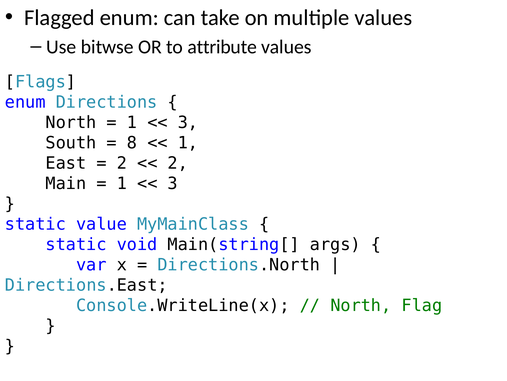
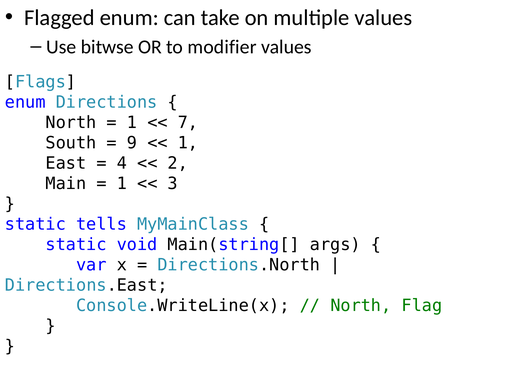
attribute: attribute -> modifier
3 at (188, 122): 3 -> 7
8: 8 -> 9
2 at (122, 163): 2 -> 4
value: value -> tells
